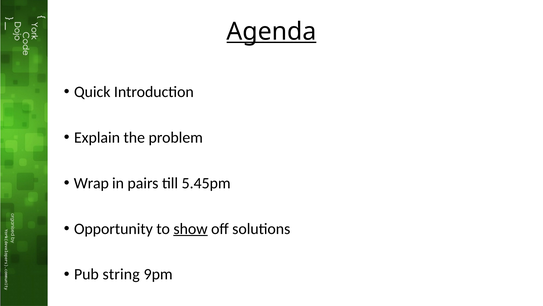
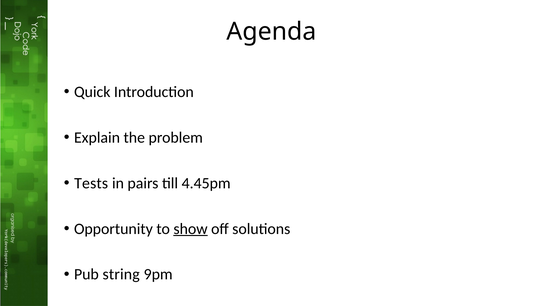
Agenda underline: present -> none
Wrap: Wrap -> Tests
5.45pm: 5.45pm -> 4.45pm
